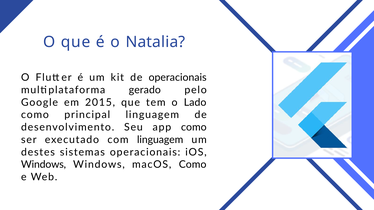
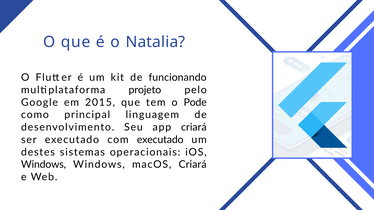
de operacionais: operacionais -> funcionando
gerado: gerado -> projeto
Lado: Lado -> Pode
app como: como -> criará
com linguagem: linguagem -> executado
macOS Como: Como -> Criará
